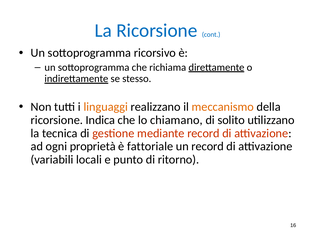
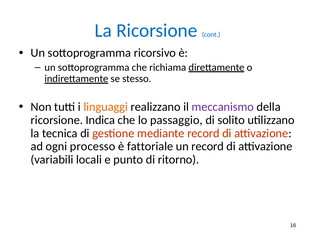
meccanismo colour: orange -> purple
chiamano: chiamano -> passaggio
proprietà: proprietà -> processo
